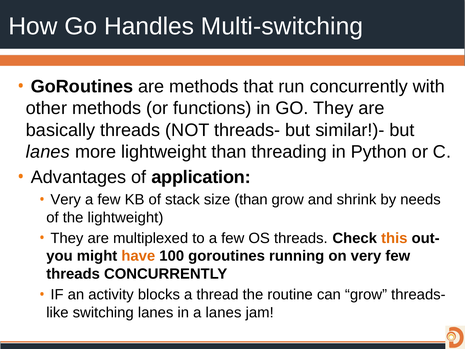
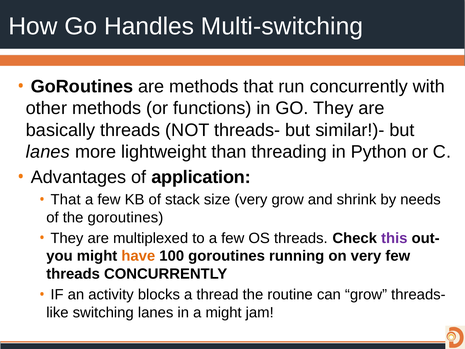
Very at (66, 199): Very -> That
size than: than -> very
the lightweight: lightweight -> goroutines
this colour: orange -> purple
a lanes: lanes -> might
